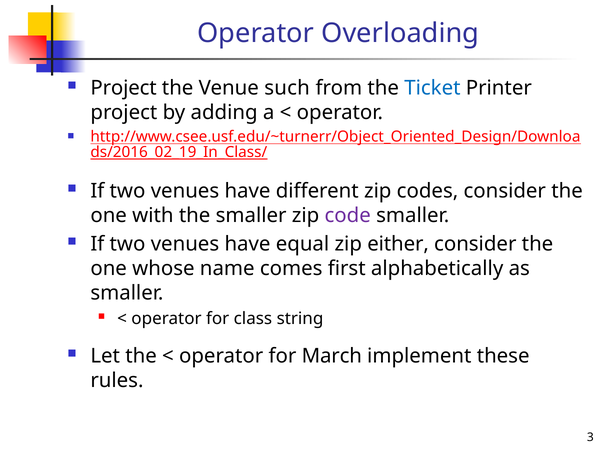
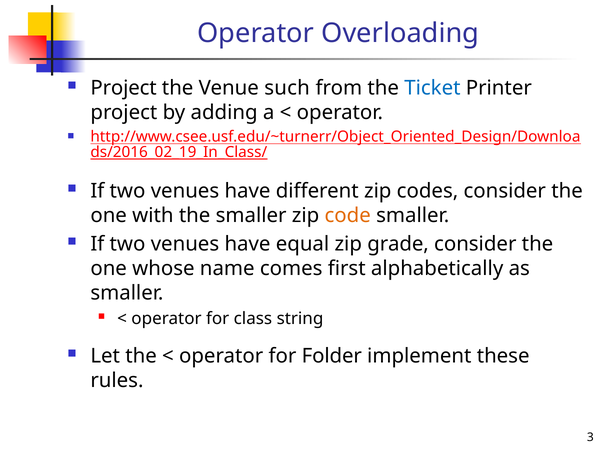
code colour: purple -> orange
either: either -> grade
March: March -> Folder
